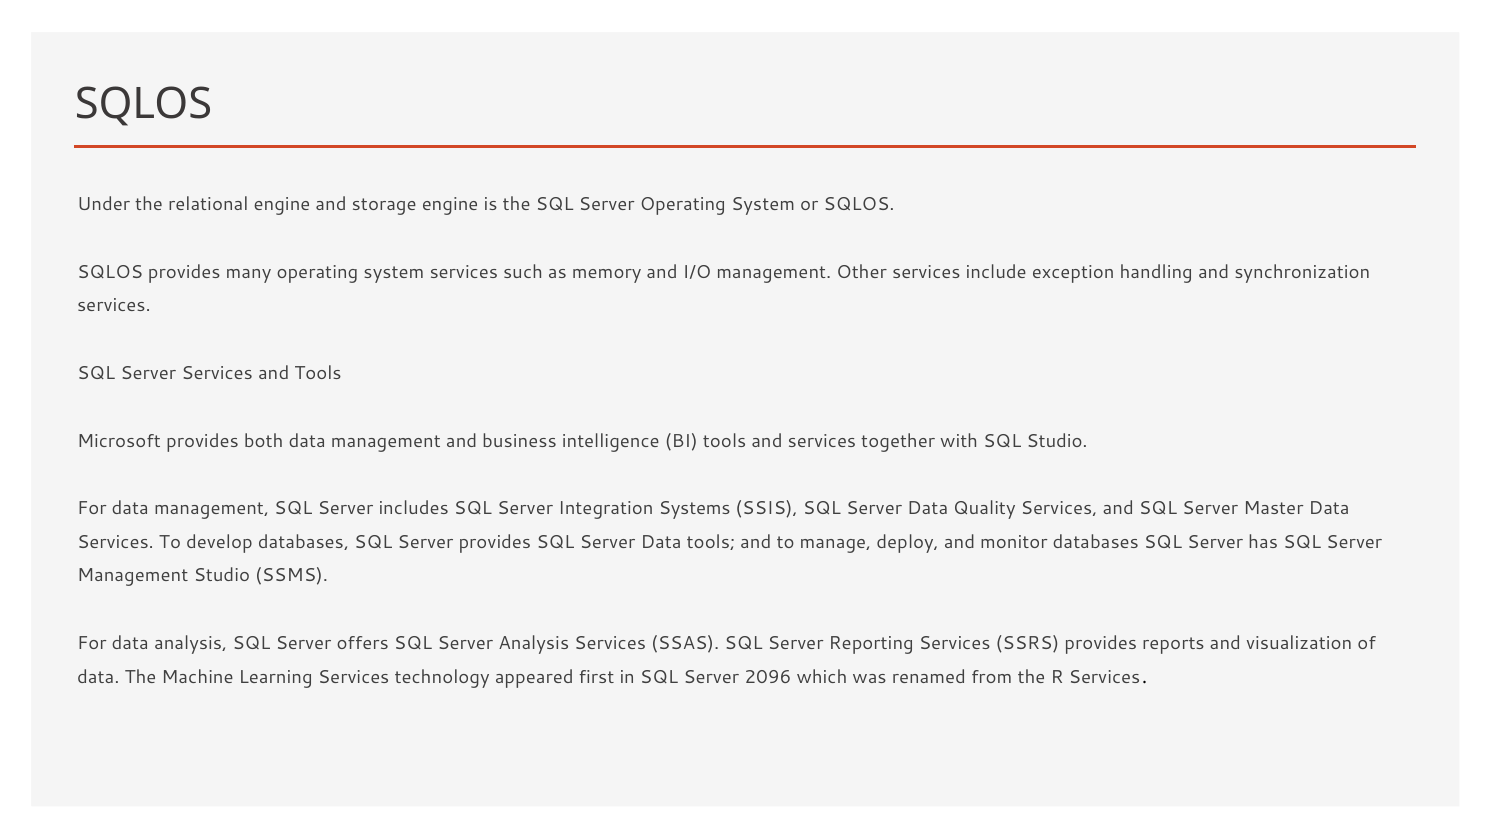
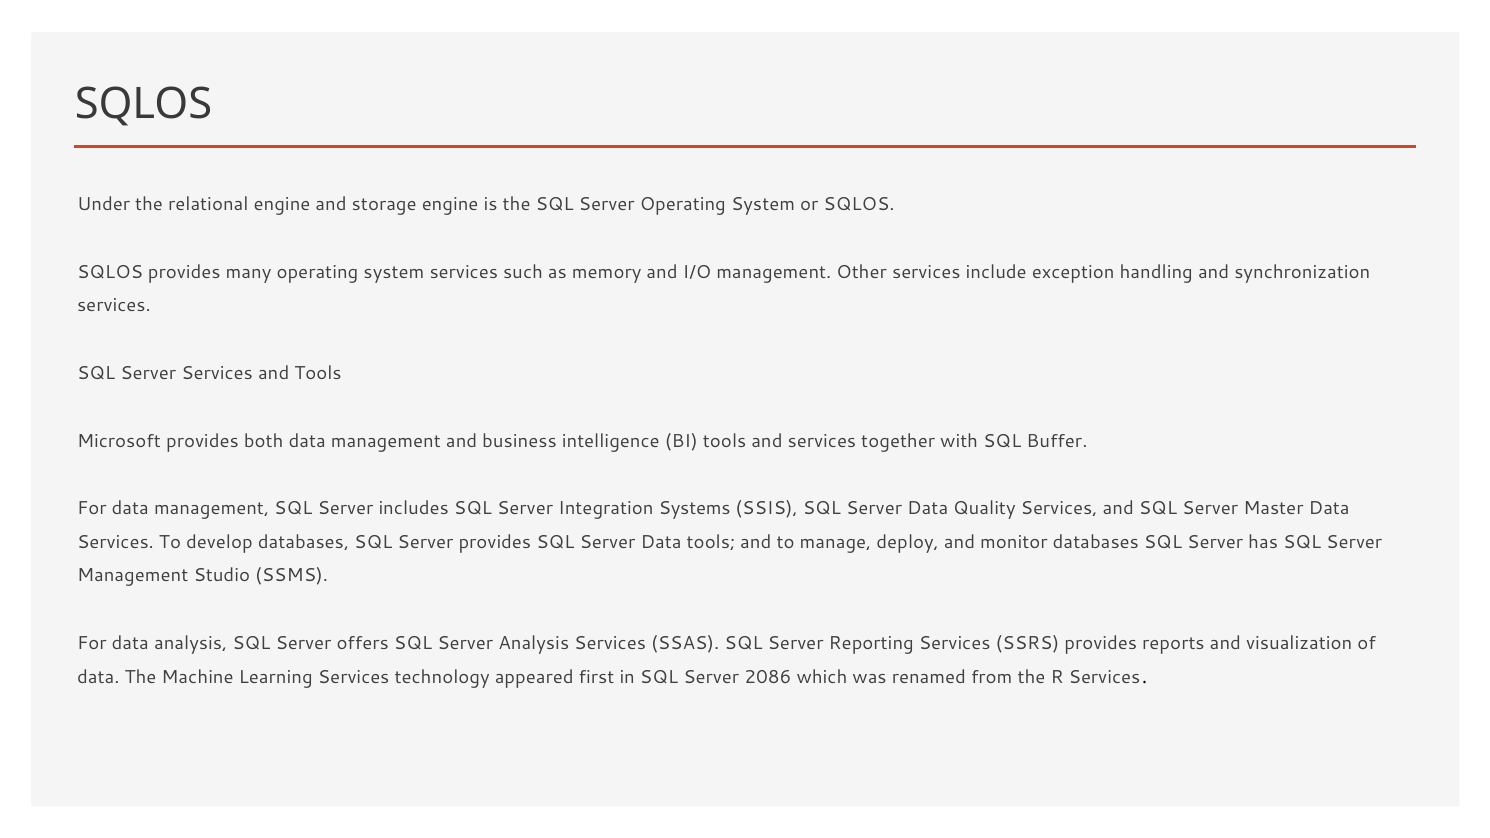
SQL Studio: Studio -> Buffer
2096: 2096 -> 2086
